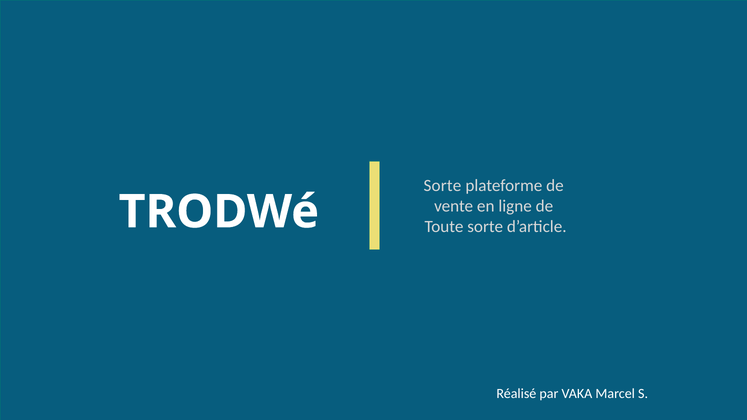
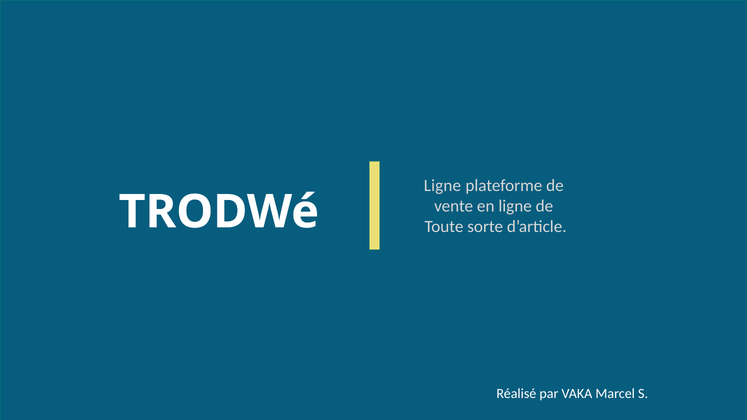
Sorte at (442, 186): Sorte -> Ligne
